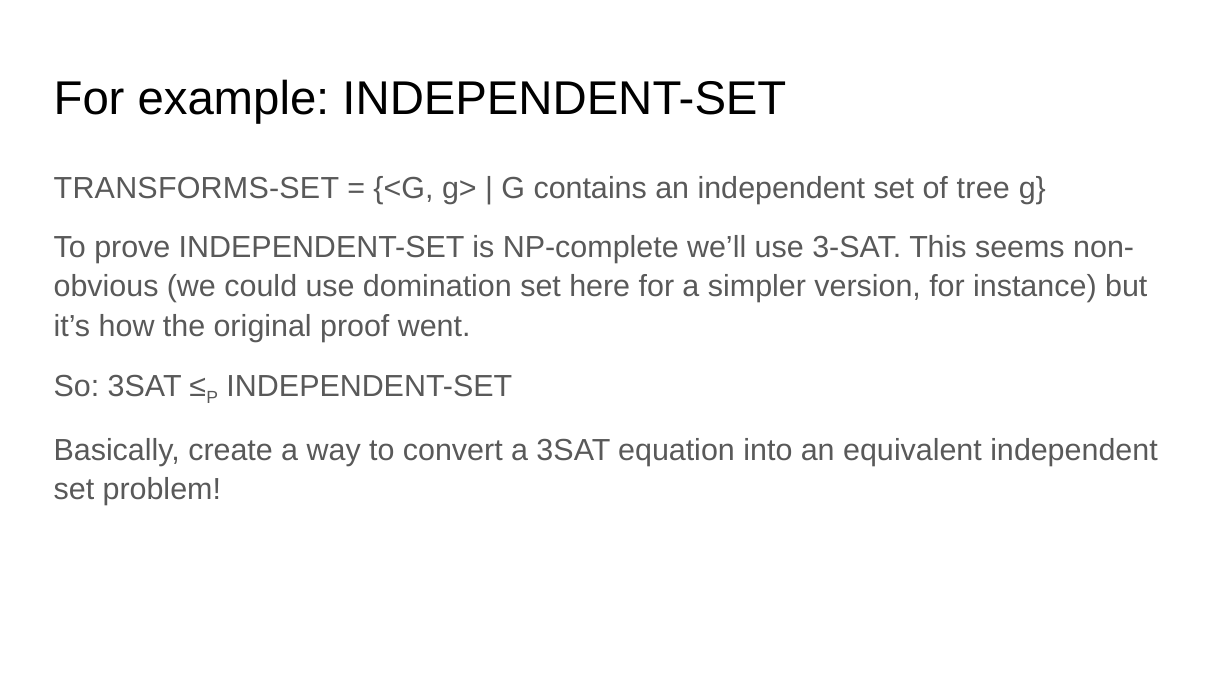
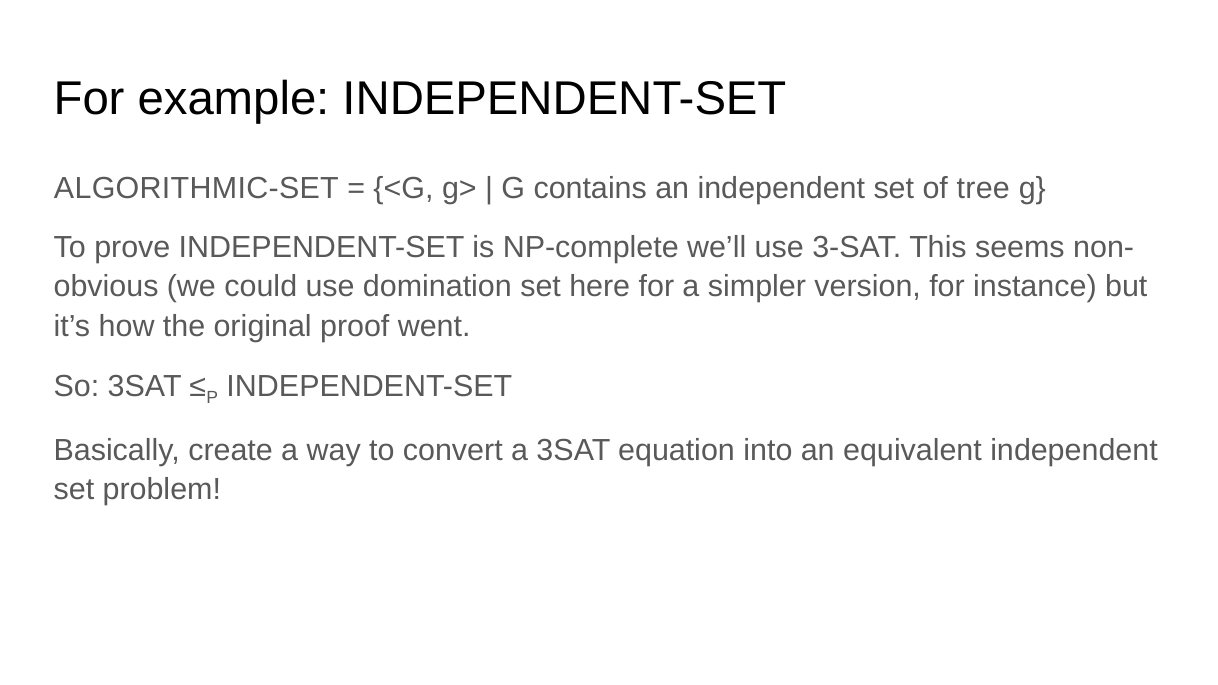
TRANSFORMS-SET: TRANSFORMS-SET -> ALGORITHMIC-SET
